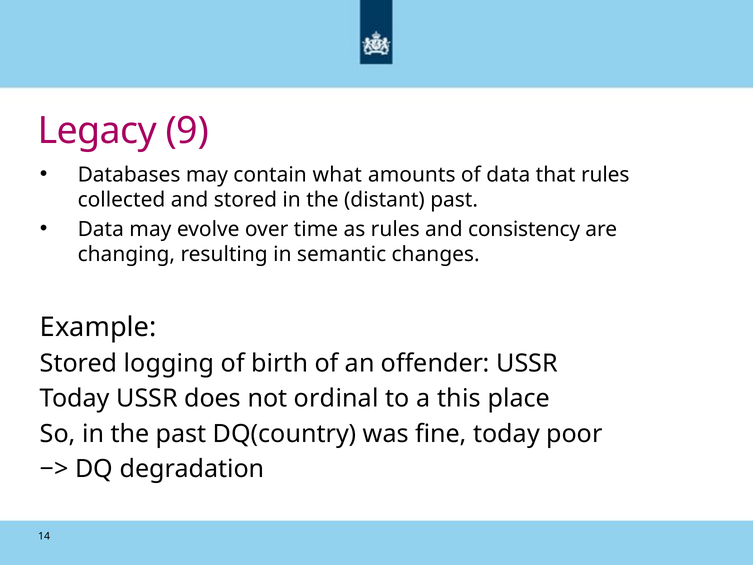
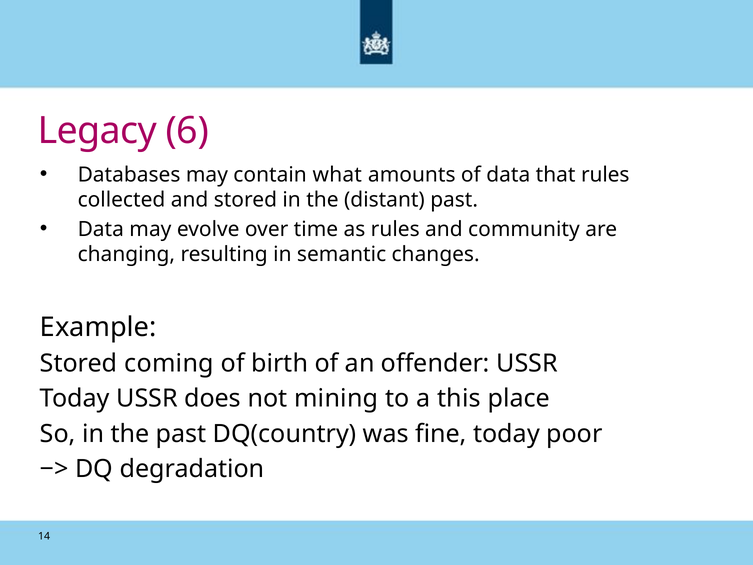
9: 9 -> 6
consistency: consistency -> community
logging: logging -> coming
ordinal: ordinal -> mining
